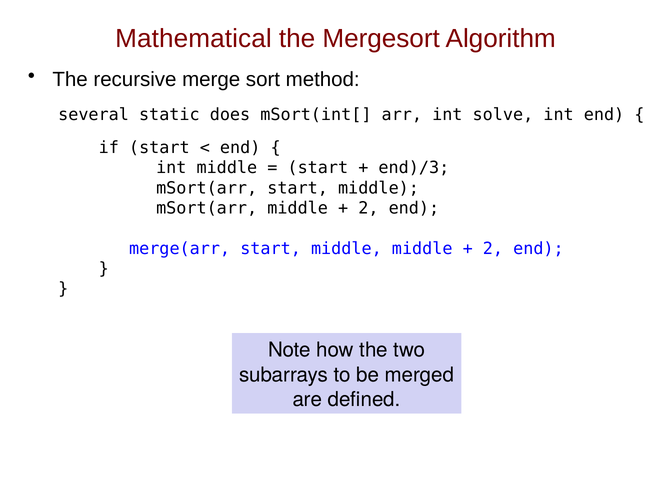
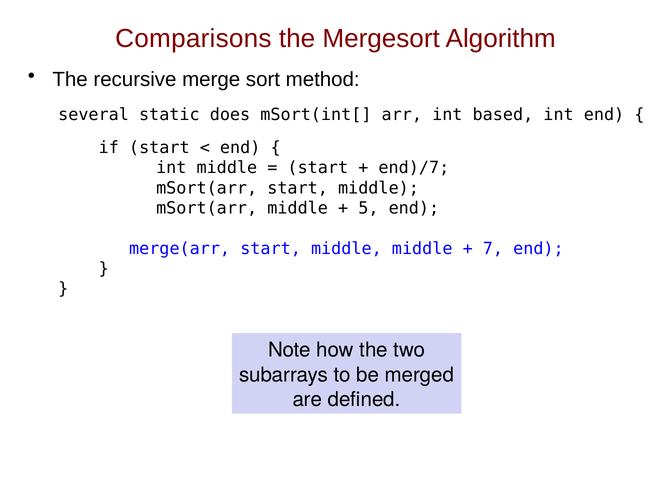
Mathematical: Mathematical -> Comparisons
solve: solve -> based
end)/3: end)/3 -> end)/7
2 at (368, 208): 2 -> 5
2 at (493, 248): 2 -> 7
